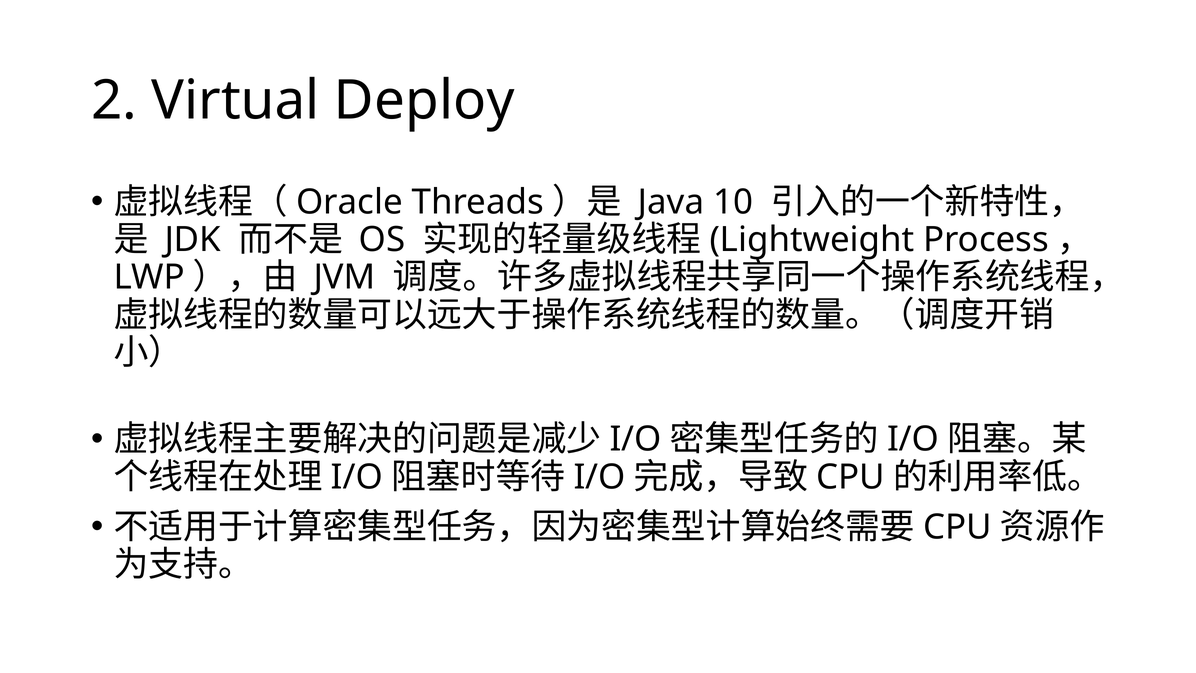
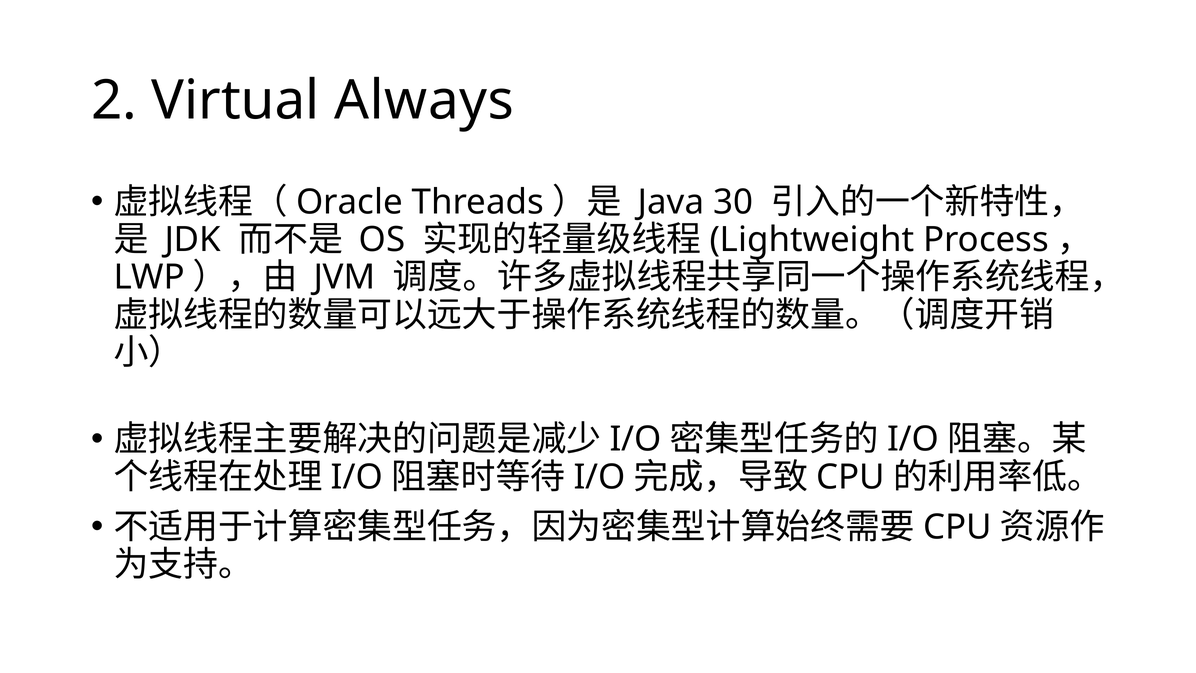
Deploy: Deploy -> Always
10: 10 -> 30
